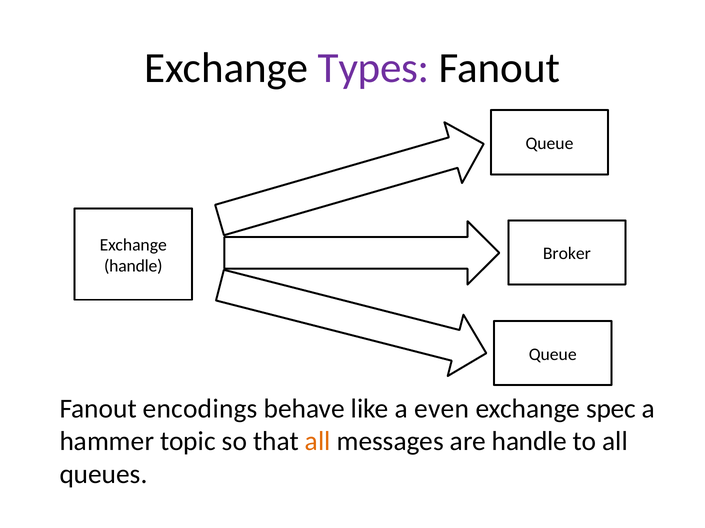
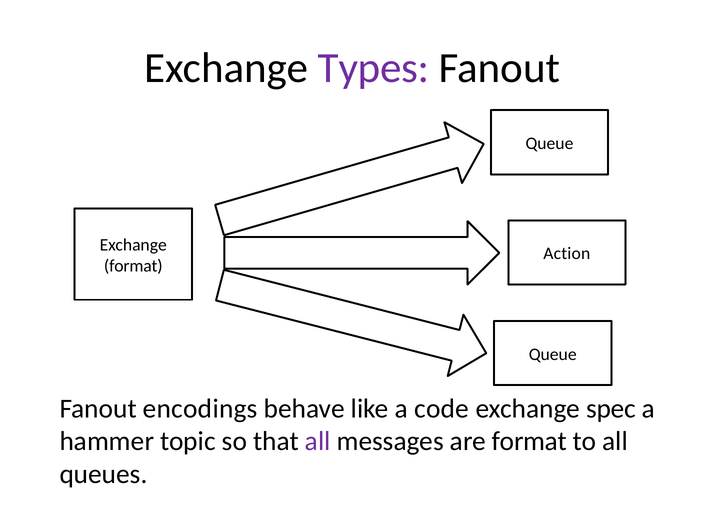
Broker: Broker -> Action
handle at (133, 266): handle -> format
even: even -> code
all at (318, 442) colour: orange -> purple
are handle: handle -> format
